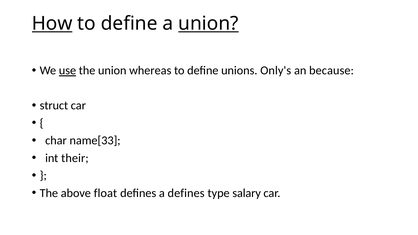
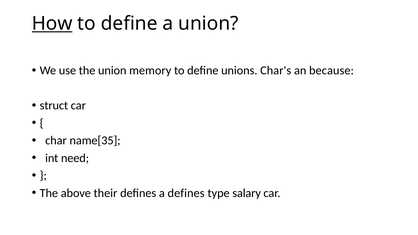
union at (208, 24) underline: present -> none
use underline: present -> none
whereas: whereas -> memory
Only's: Only's -> Char's
name[33: name[33 -> name[35
their: their -> need
float: float -> their
